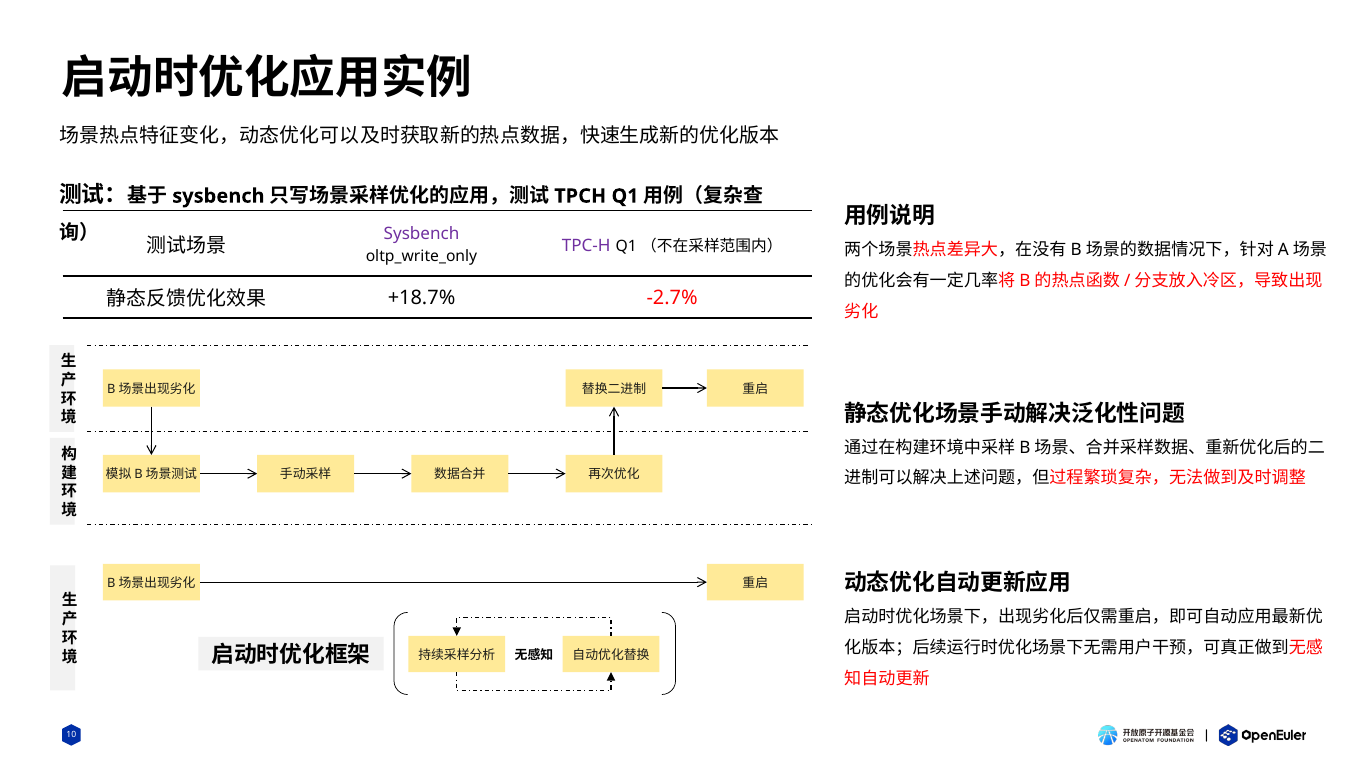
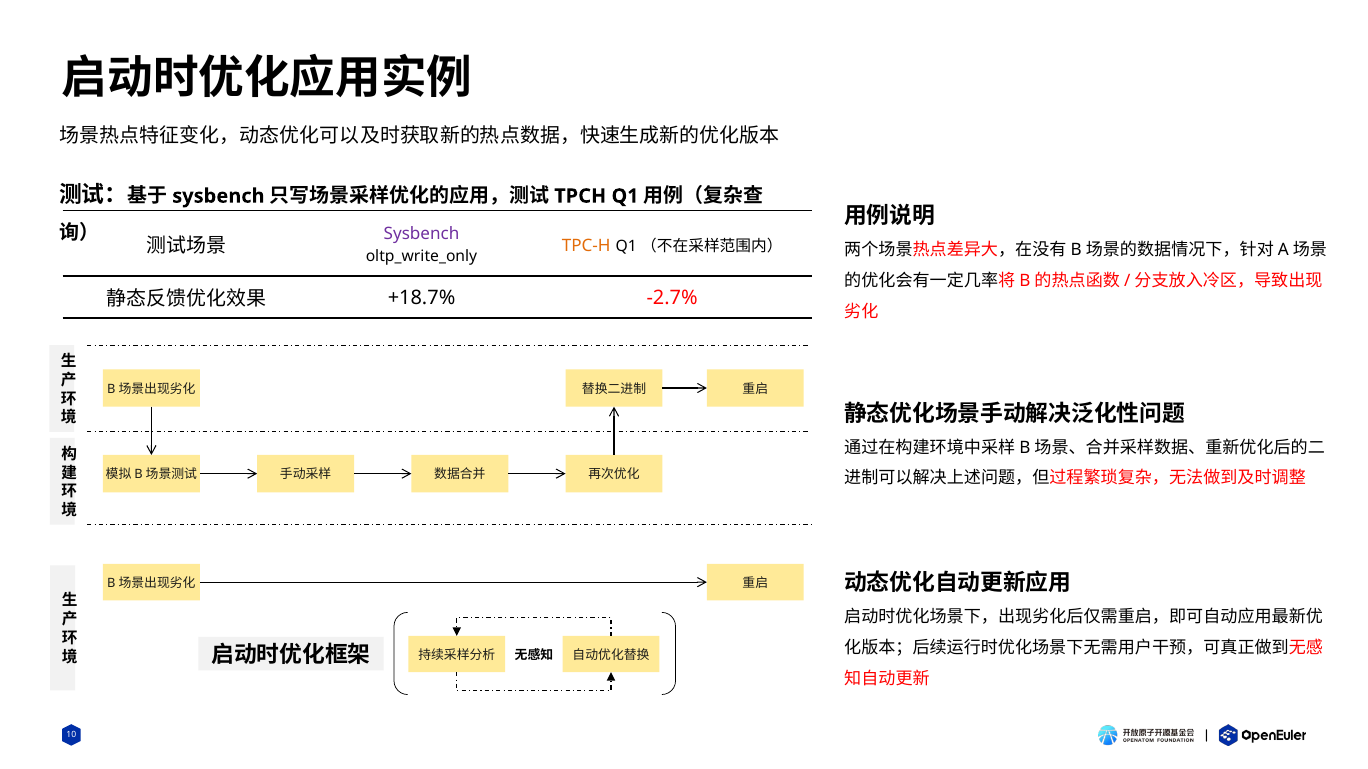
TPC-H colour: purple -> orange
